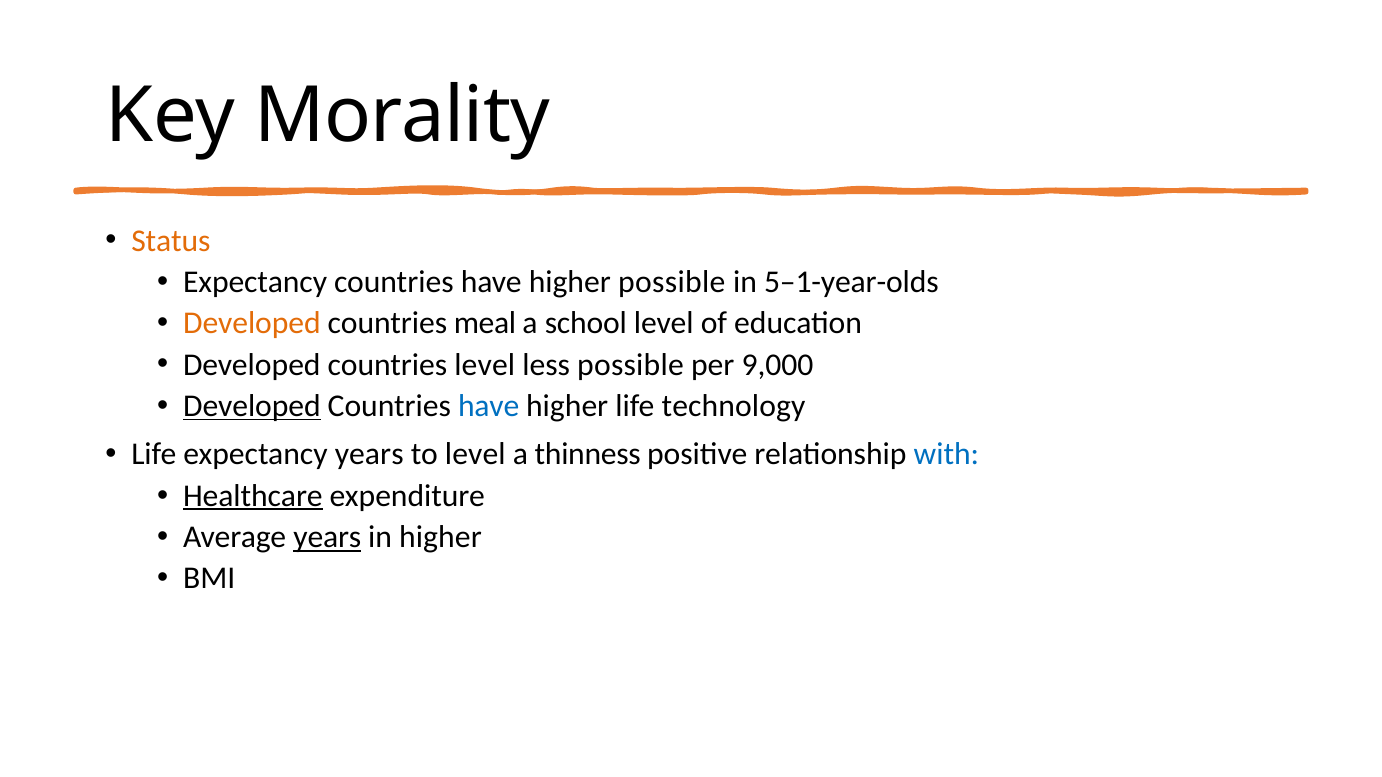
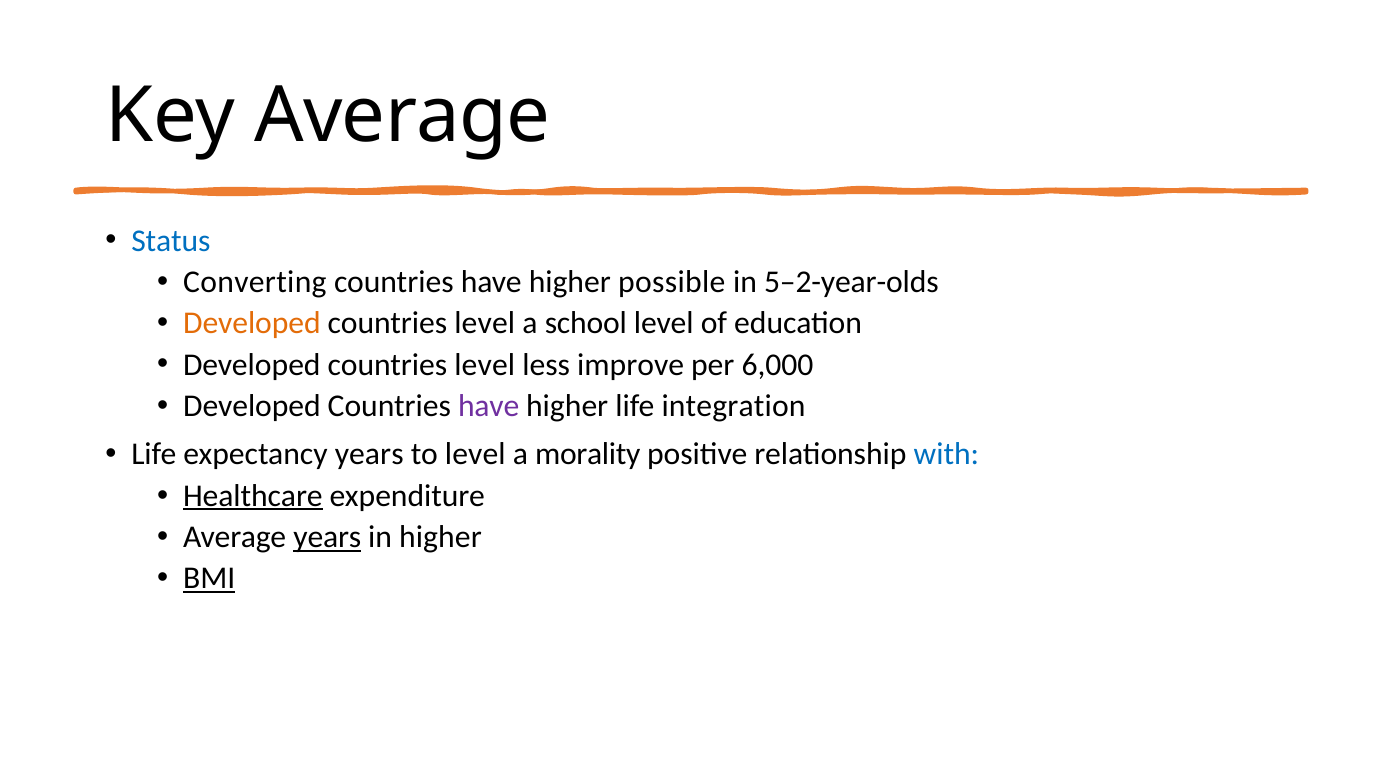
Key Morality: Morality -> Average
Status colour: orange -> blue
Expectancy at (255, 282): Expectancy -> Converting
5–1-year-olds: 5–1-year-olds -> 5–2-year-olds
meal at (485, 323): meal -> level
less possible: possible -> improve
9,000: 9,000 -> 6,000
Developed at (252, 406) underline: present -> none
have at (489, 406) colour: blue -> purple
technology: technology -> integration
thinness: thinness -> morality
BMI underline: none -> present
